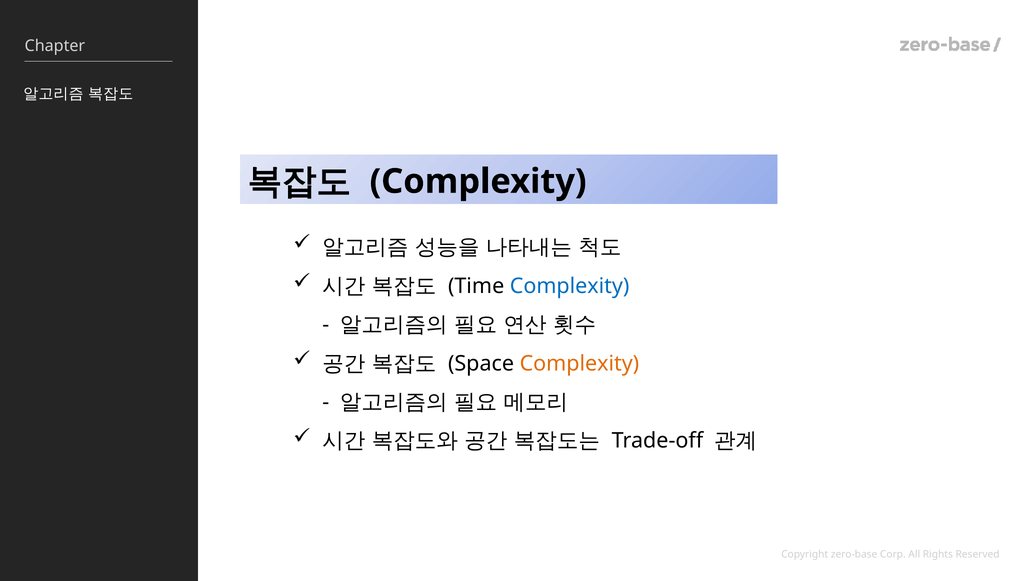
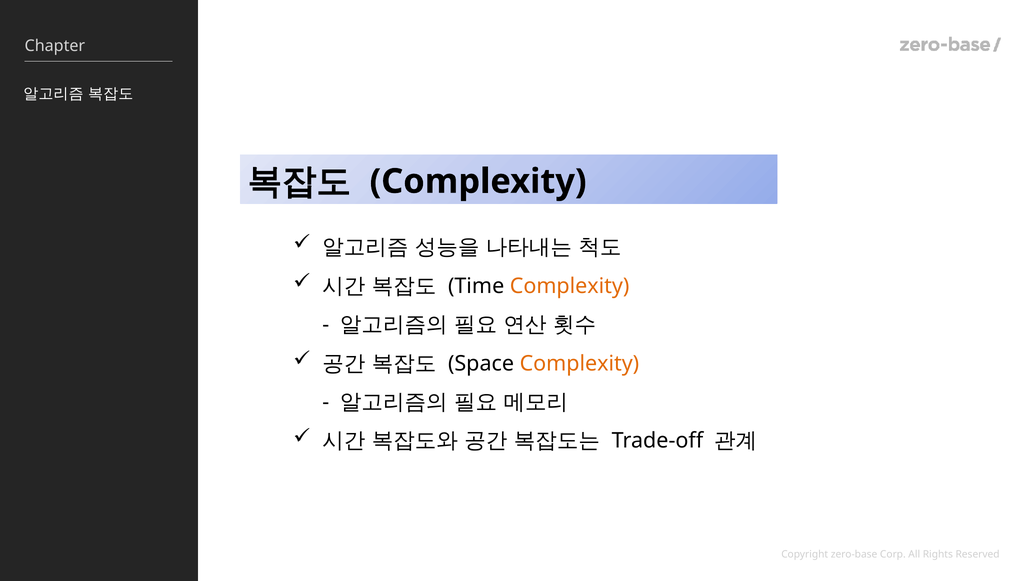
Complexity at (570, 286) colour: blue -> orange
